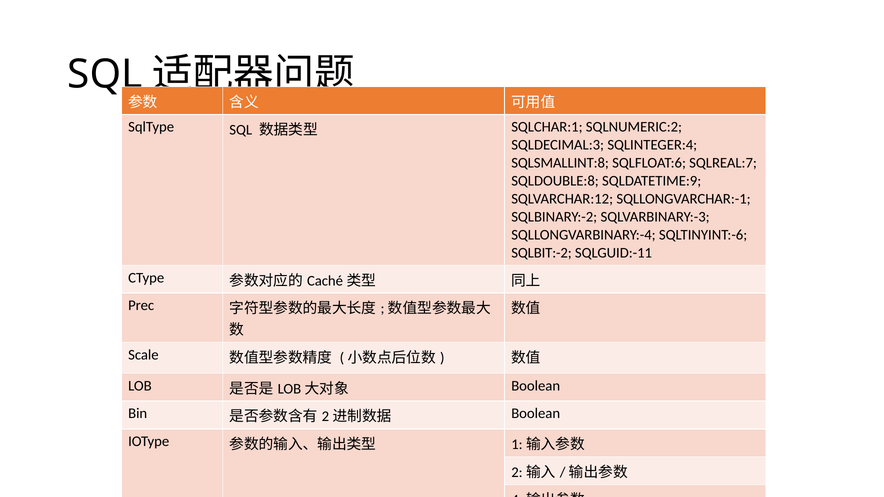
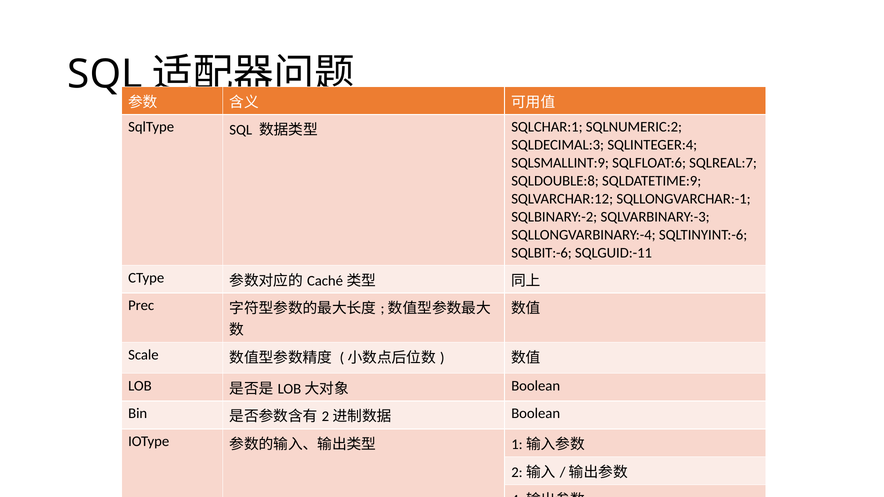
SQLSMALLINT:8: SQLSMALLINT:8 -> SQLSMALLINT:9
SQLBIT:-2: SQLBIT:-2 -> SQLBIT:-6
